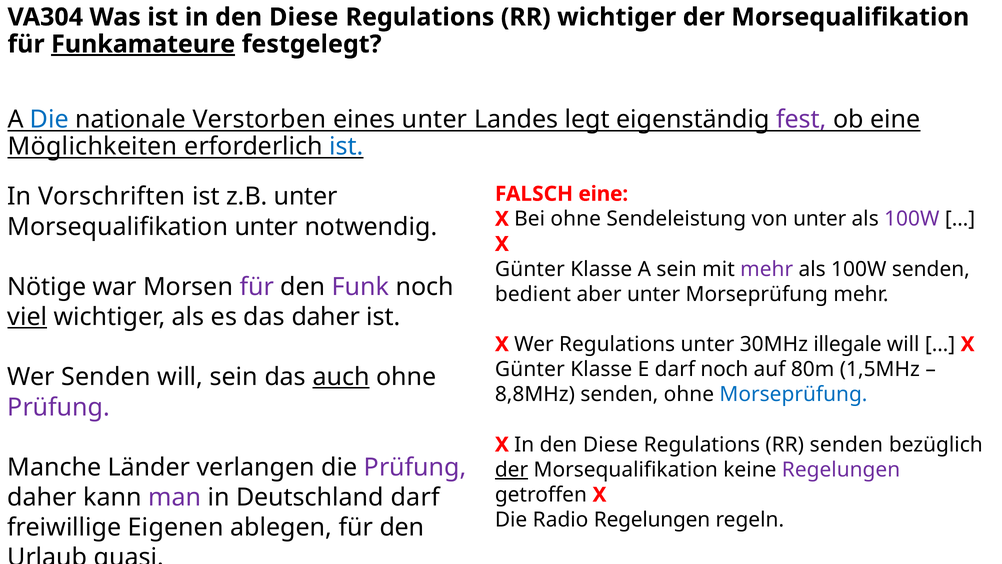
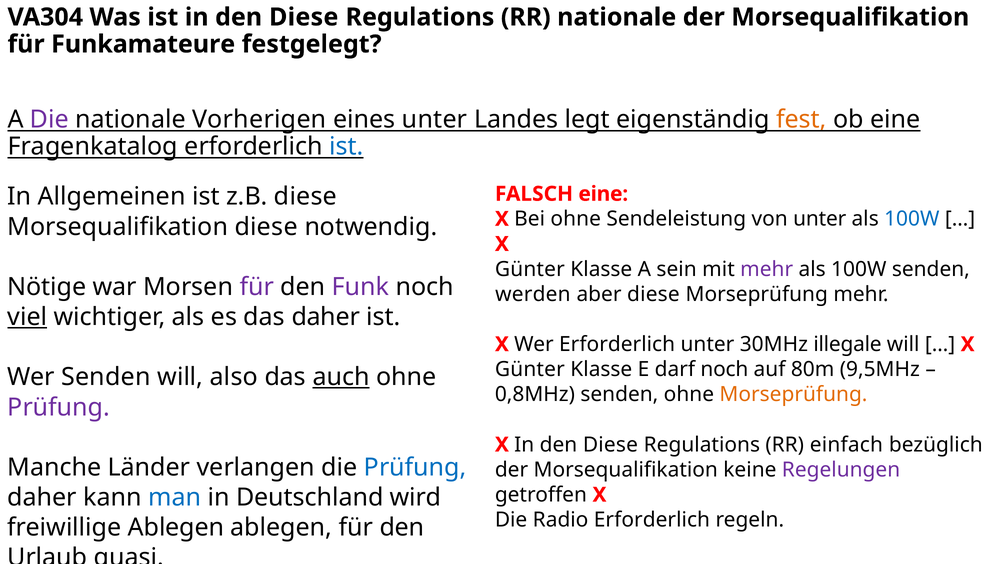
RR wichtiger: wichtiger -> nationale
Funkamateure underline: present -> none
Die at (49, 119) colour: blue -> purple
Verstorben: Verstorben -> Vorherigen
fest colour: purple -> orange
Möglichkeiten: Möglichkeiten -> Fragenkatalog
Vorschriften: Vorschriften -> Allgemeinen
z.B unter: unter -> diese
100W at (912, 219) colour: purple -> blue
Morsequalifikation unter: unter -> diese
bedient: bedient -> werden
aber unter: unter -> diese
Wer Regulations: Regulations -> Erforderlich
1,5MHz: 1,5MHz -> 9,5MHz
will sein: sein -> also
8,8MHz: 8,8MHz -> 0,8MHz
Morseprüfung at (793, 394) colour: blue -> orange
RR senden: senden -> einfach
Prüfung at (415, 467) colour: purple -> blue
der at (512, 469) underline: present -> none
man colour: purple -> blue
Deutschland darf: darf -> wird
Radio Regelungen: Regelungen -> Erforderlich
freiwillige Eigenen: Eigenen -> Ablegen
